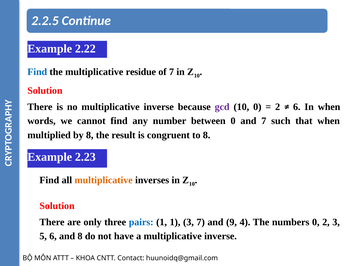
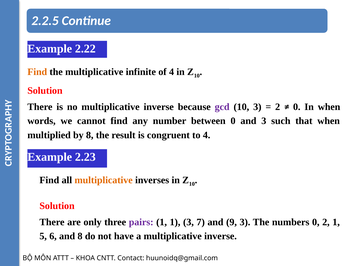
Find at (37, 72) colour: blue -> orange
residue: residue -> infinite
of 7: 7 -> 4
10 0: 0 -> 3
6 at (297, 107): 6 -> 0
and 7: 7 -> 3
to 8: 8 -> 4
pairs colour: blue -> purple
9 4: 4 -> 3
2 3: 3 -> 1
